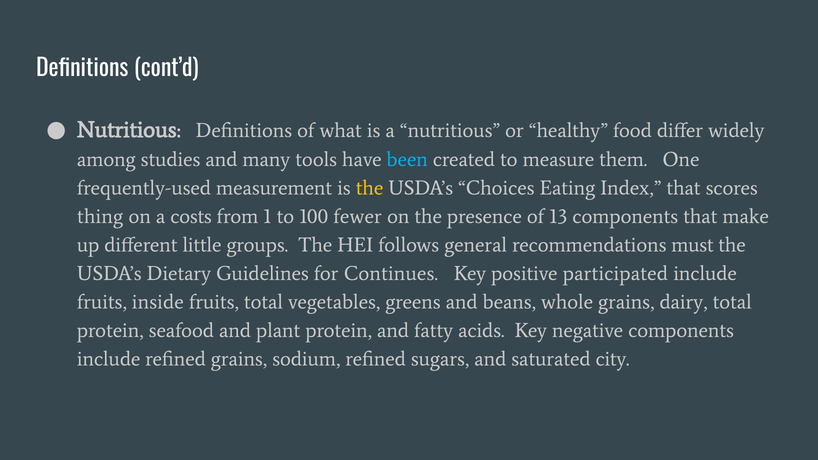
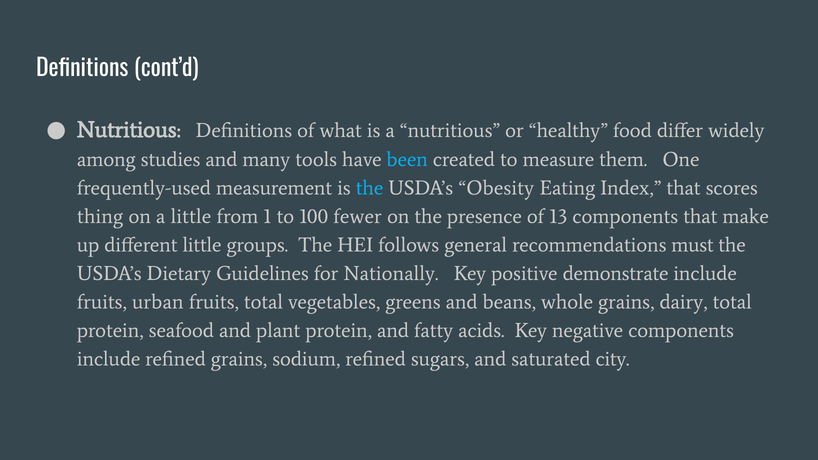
the at (370, 188) colour: yellow -> light blue
Choices: Choices -> Obesity
a costs: costs -> little
Continues: Continues -> Nationally
participated: participated -> demonstrate
inside: inside -> urban
